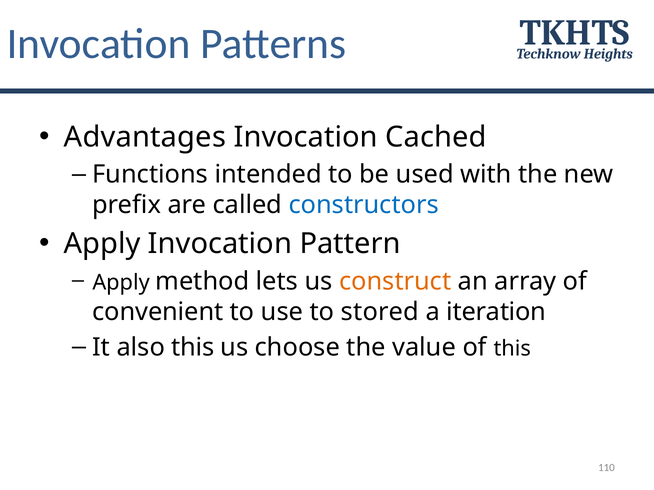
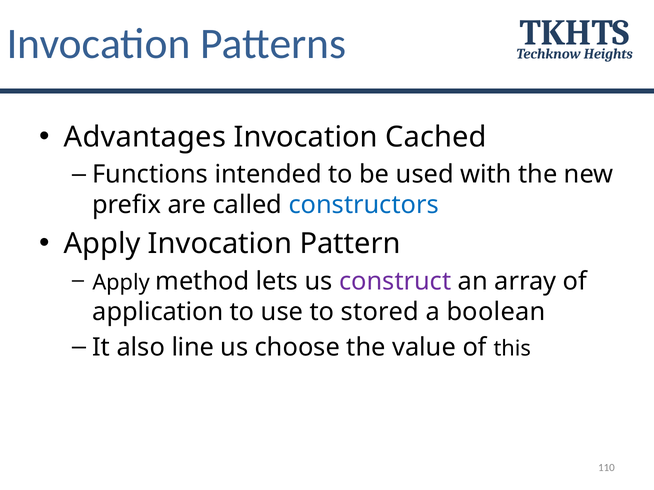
construct colour: orange -> purple
convenient: convenient -> application
iteration: iteration -> boolean
also this: this -> line
